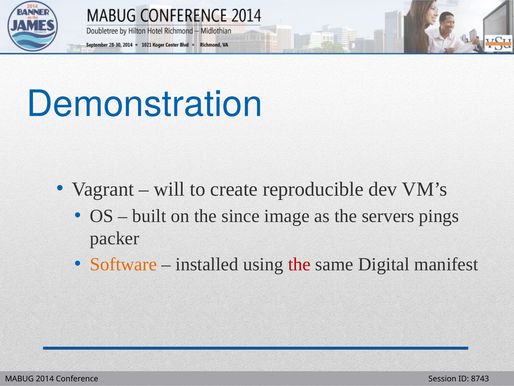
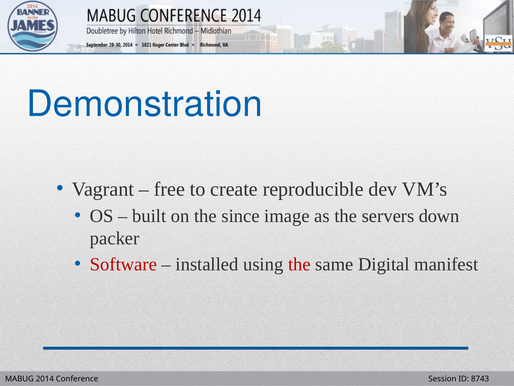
will: will -> free
pings: pings -> down
Software colour: orange -> red
